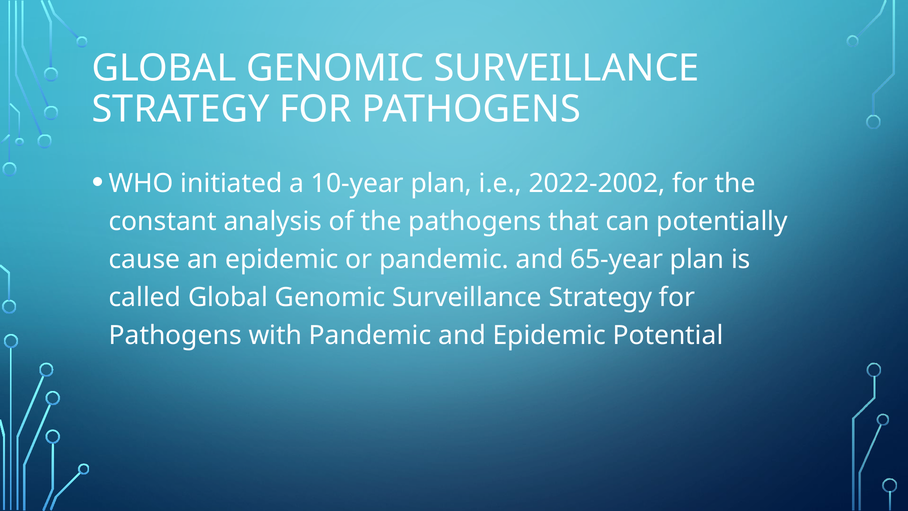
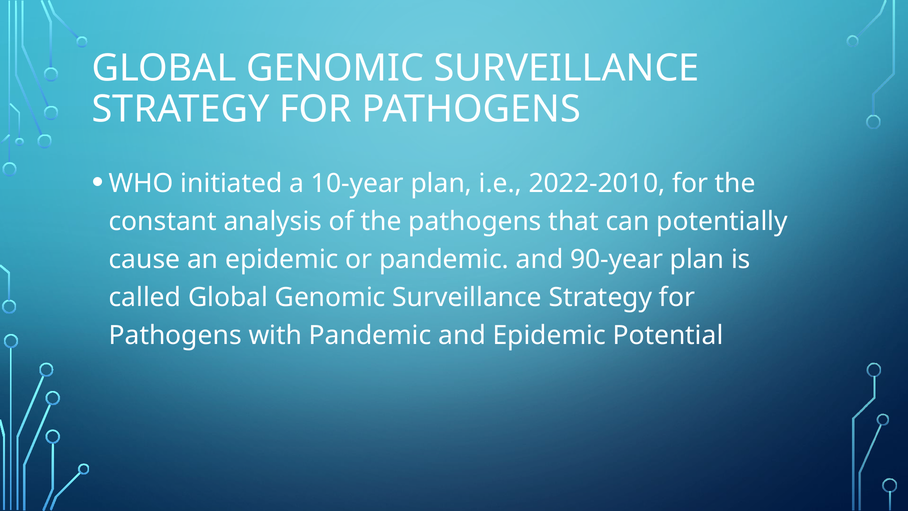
2022-2002: 2022-2002 -> 2022-2010
65-year: 65-year -> 90-year
